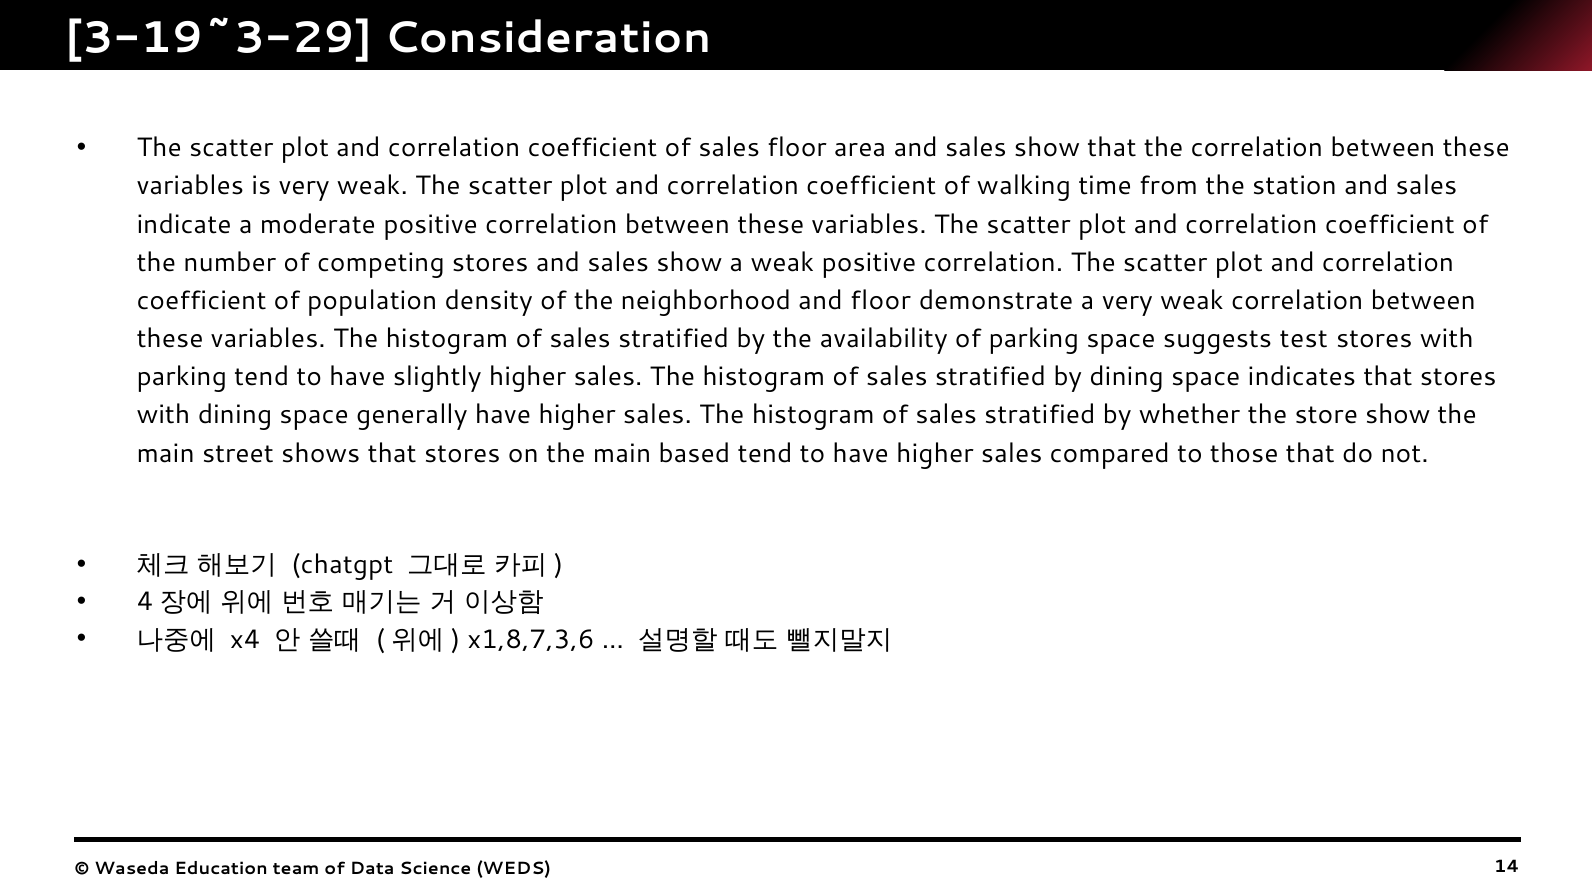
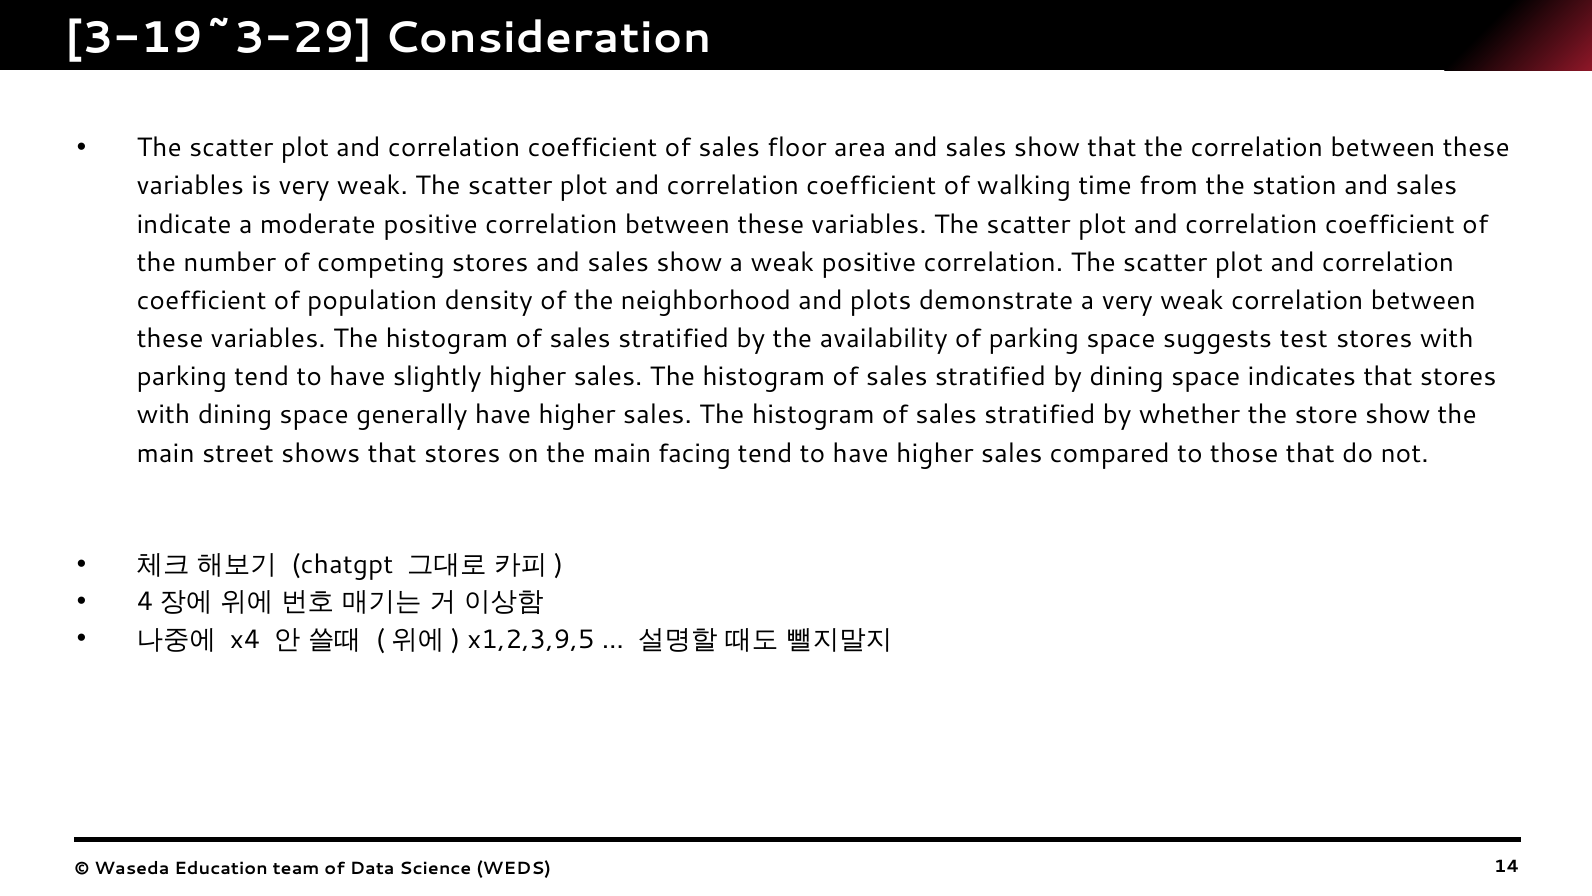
and floor: floor -> plots
based: based -> facing
x1,8,7,3,6: x1,8,7,3,6 -> x1,2,3,9,5
